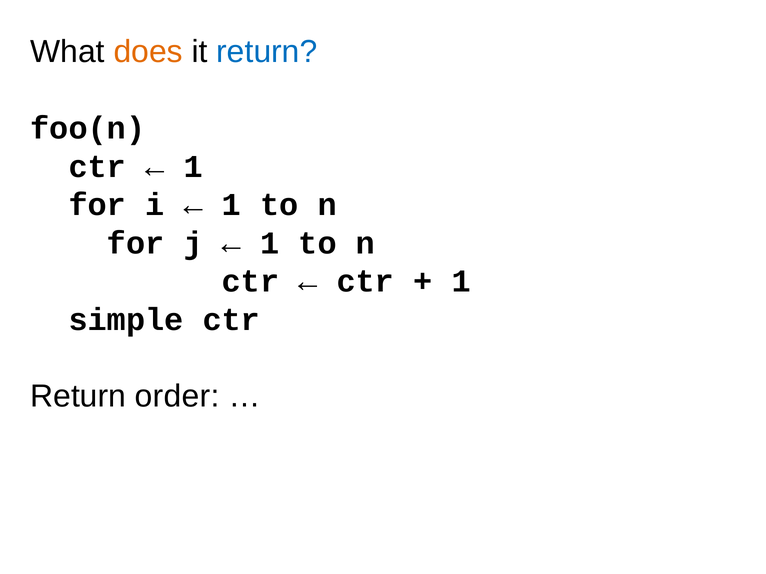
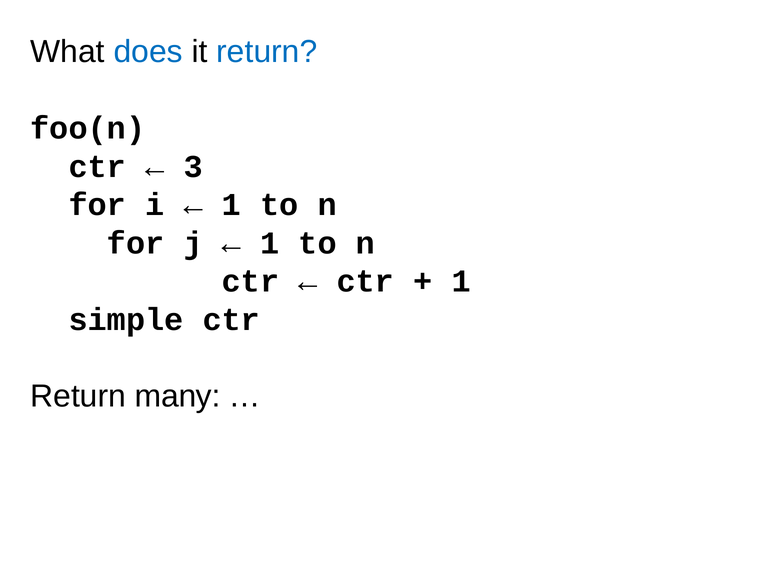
does colour: orange -> blue
1 at (193, 167): 1 -> 3
order: order -> many
